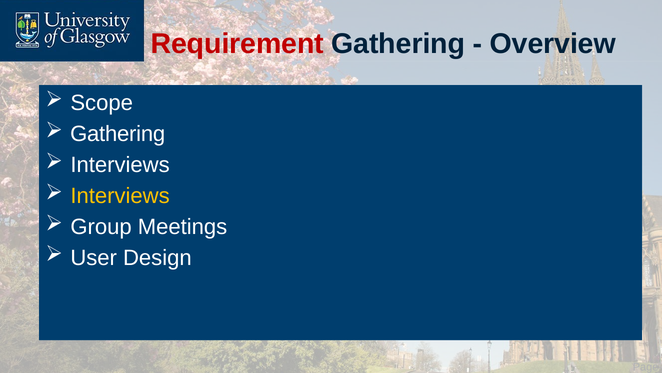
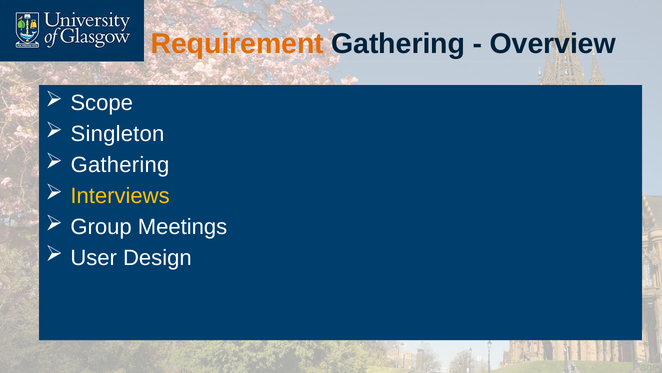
Requirement colour: red -> orange
Gathering at (118, 134): Gathering -> Singleton
Interviews at (120, 165): Interviews -> Gathering
